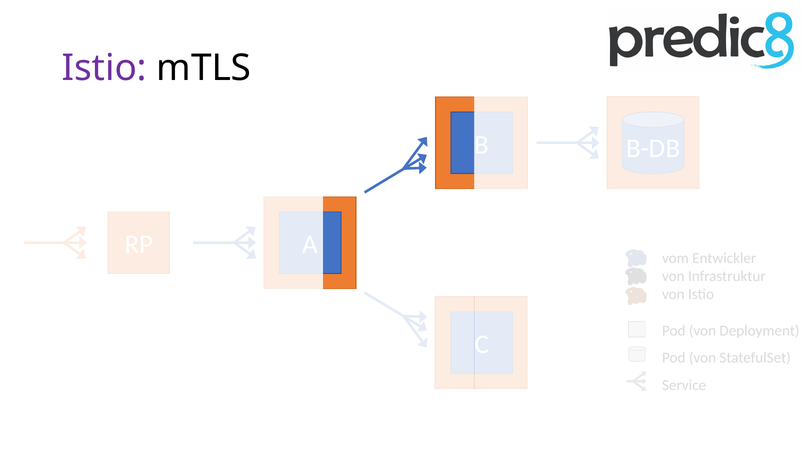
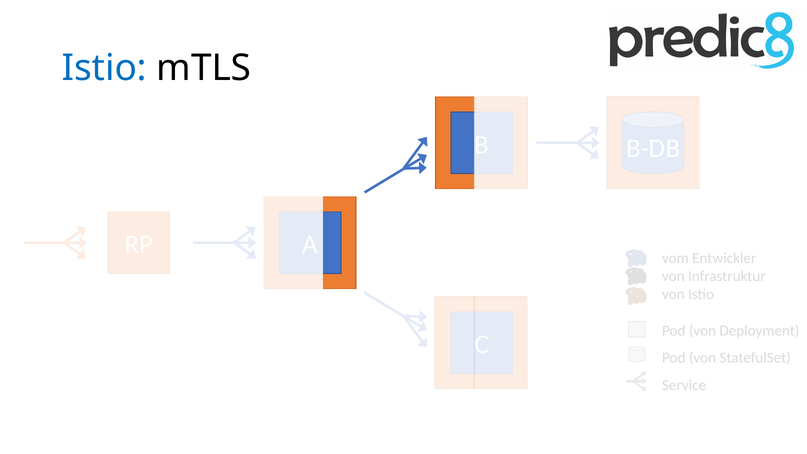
Istio at (104, 68) colour: purple -> blue
